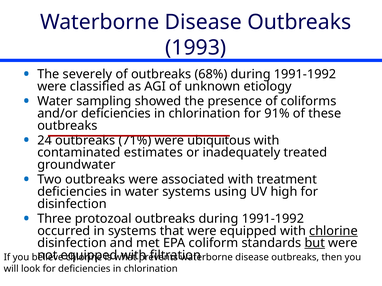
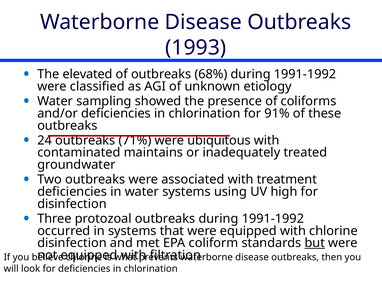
severely: severely -> elevated
estimates: estimates -> maintains
chlorine at (333, 231) underline: present -> none
